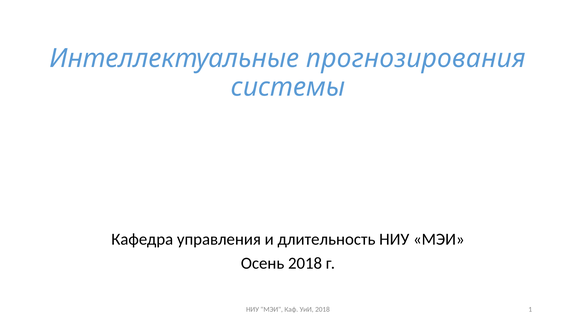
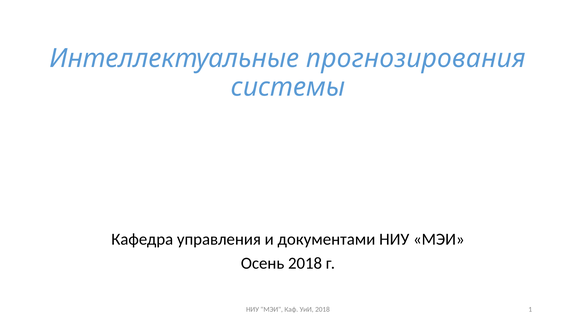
длительность: длительность -> документами
